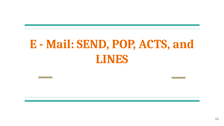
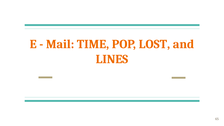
SEND: SEND -> TIME
ACTS: ACTS -> LOST
